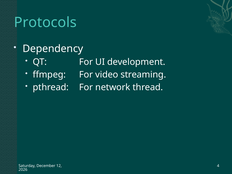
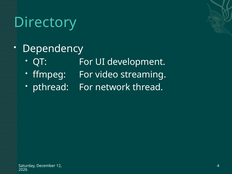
Protocols: Protocols -> Directory
